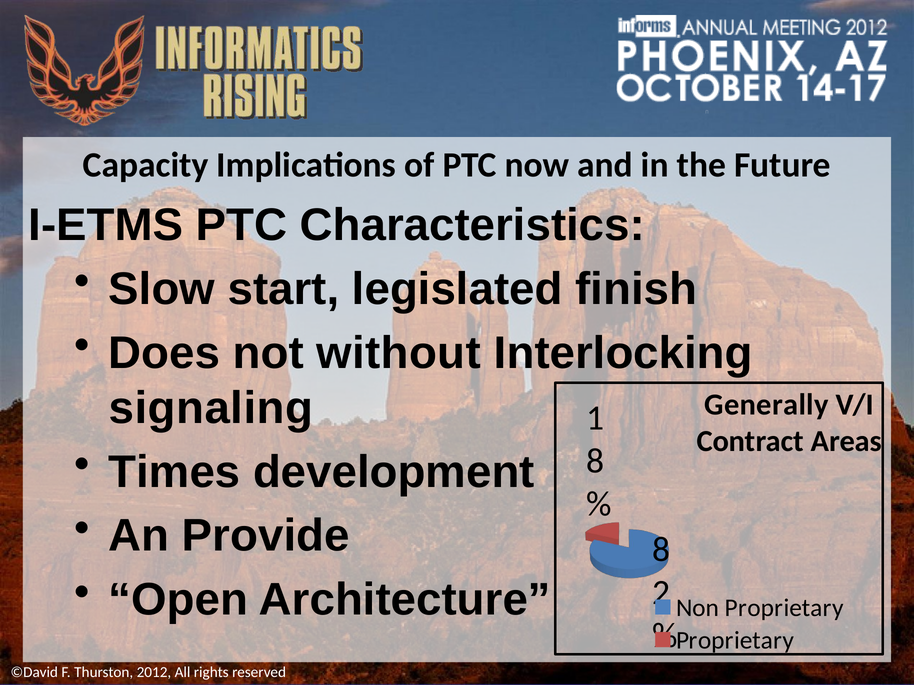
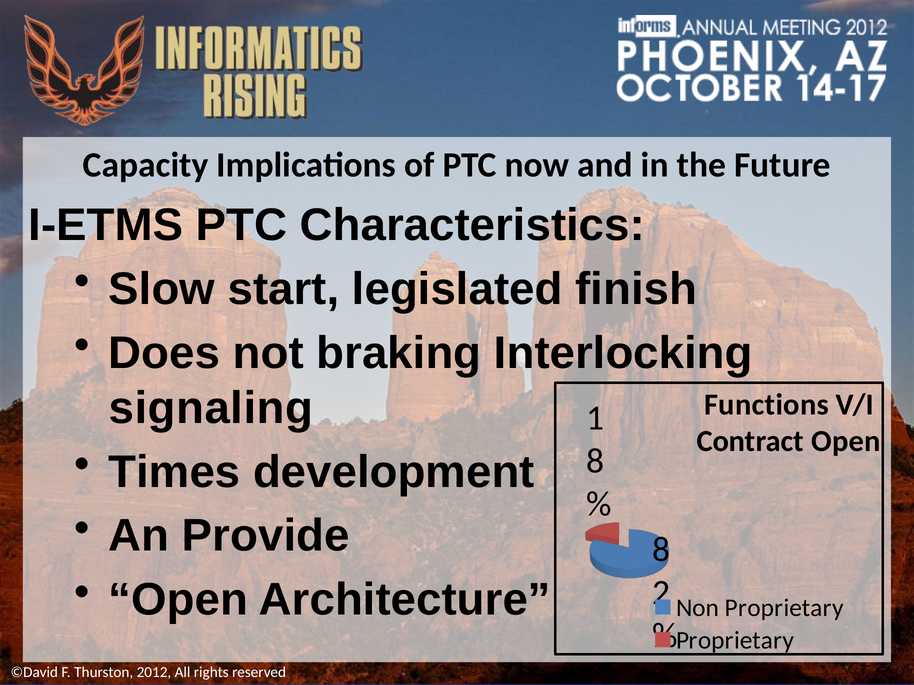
without: without -> braking
Generally: Generally -> Functions
Contract Areas: Areas -> Open
